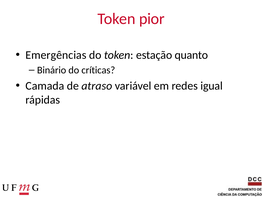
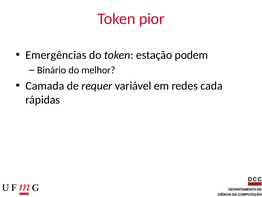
quanto: quanto -> podem
críticas: críticas -> melhor
atraso: atraso -> requer
igual: igual -> cada
